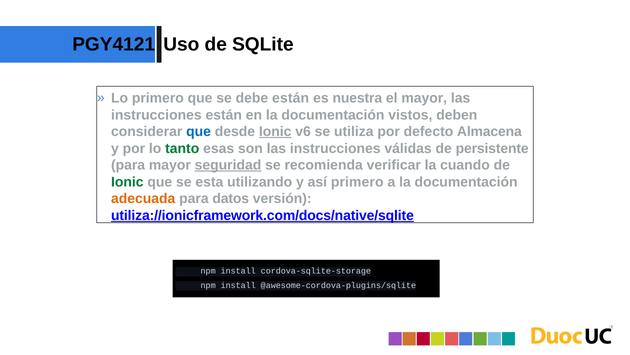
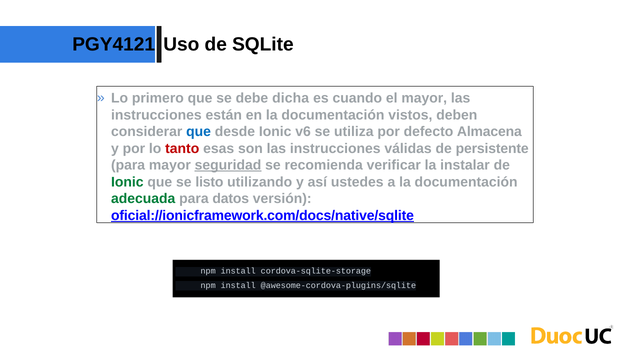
debe están: están -> dicha
nuestra: nuestra -> cuando
Ionic at (275, 131) underline: present -> none
tanto colour: green -> red
cuando: cuando -> instalar
esta: esta -> listo
así primero: primero -> ustedes
adecuada colour: orange -> green
utiliza://ionicframework.com/docs/native/sqlite: utiliza://ionicframework.com/docs/native/sqlite -> oficial://ionicframework.com/docs/native/sqlite
